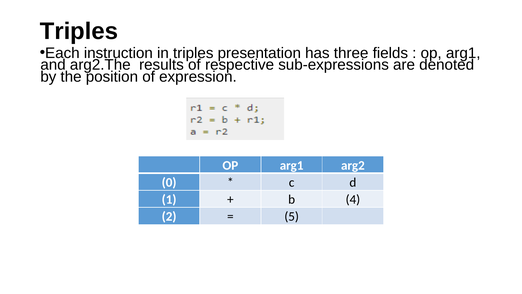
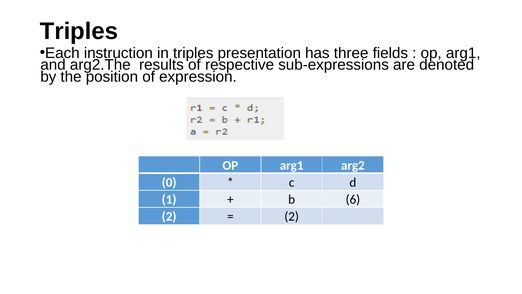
4: 4 -> 6
5 at (292, 216): 5 -> 2
